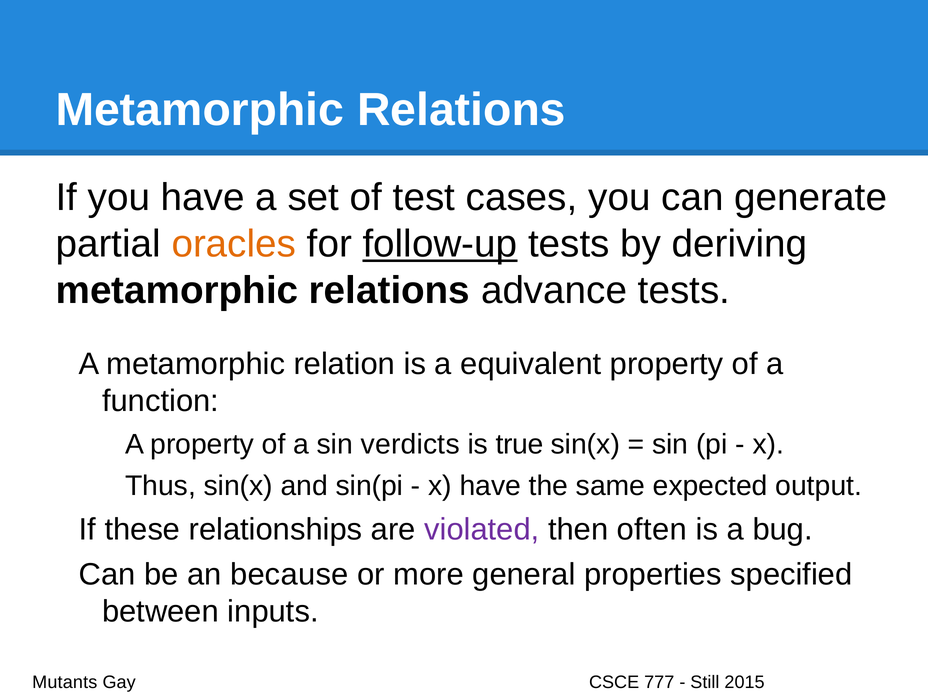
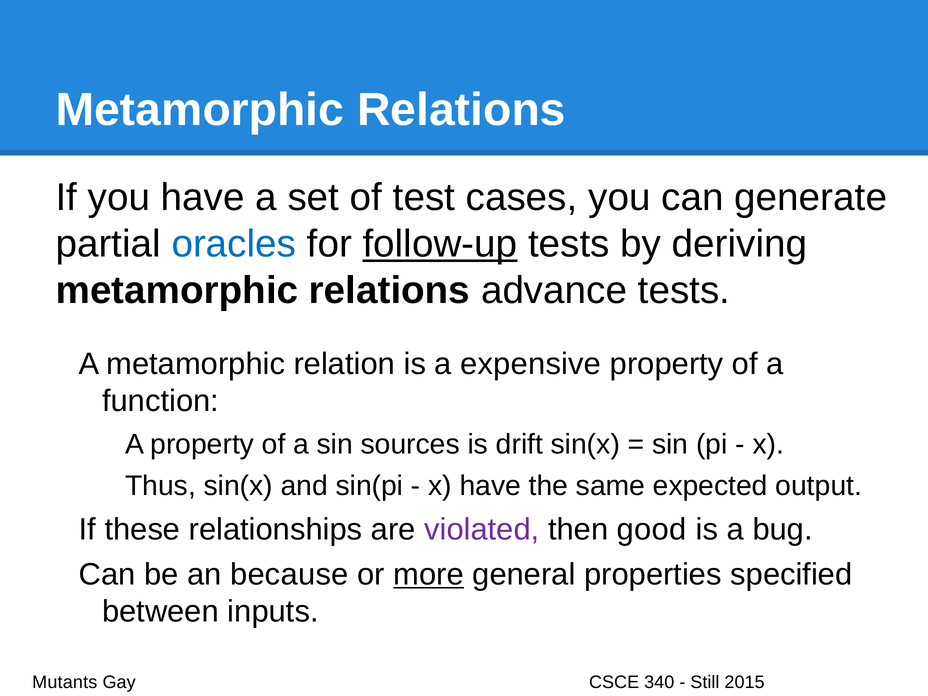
oracles colour: orange -> blue
equivalent: equivalent -> expensive
verdicts: verdicts -> sources
true: true -> drift
often: often -> good
more underline: none -> present
777: 777 -> 340
